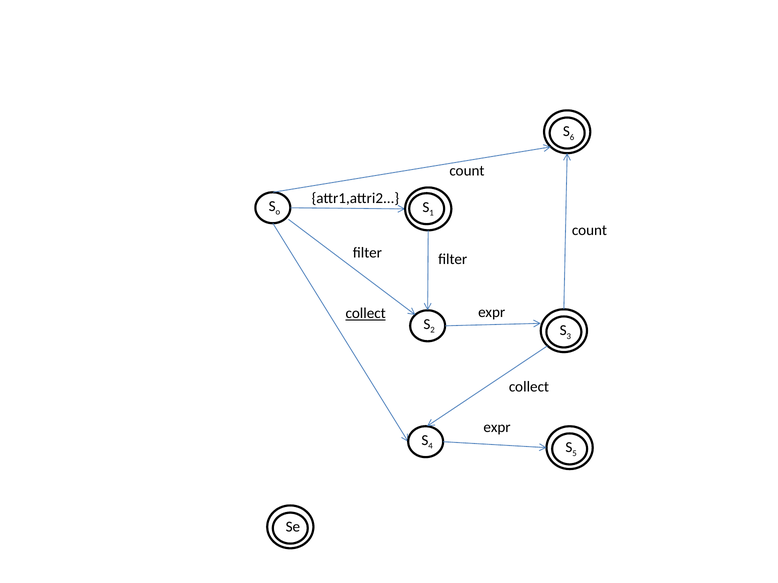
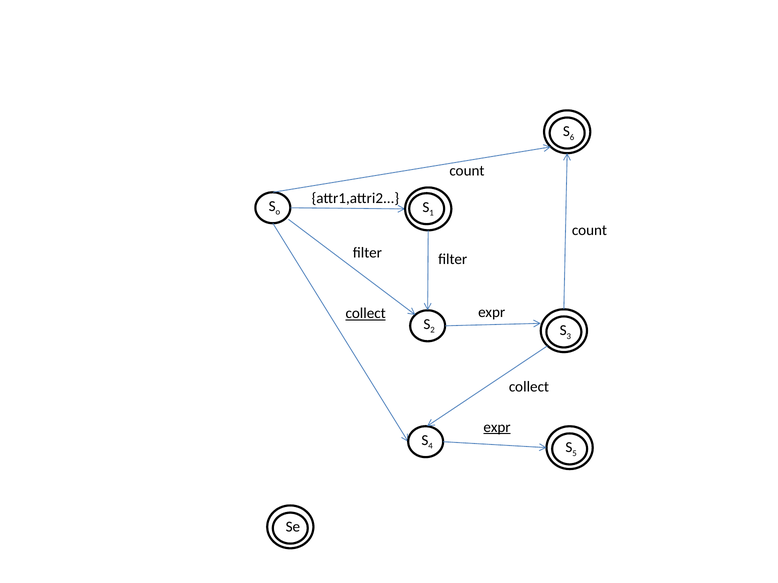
expr at (497, 427) underline: none -> present
